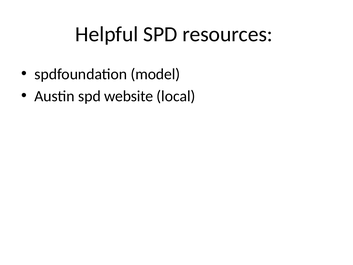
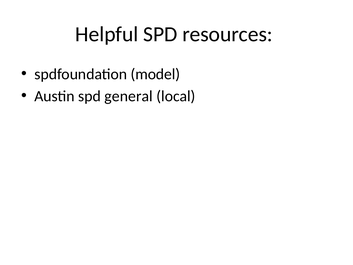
website: website -> general
